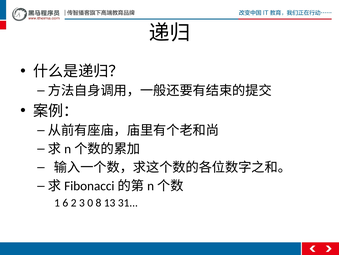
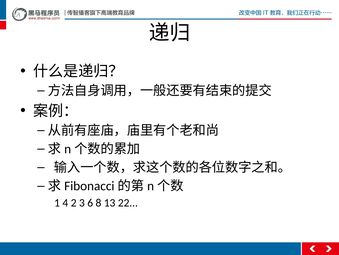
6: 6 -> 4
0: 0 -> 6
31: 31 -> 22
